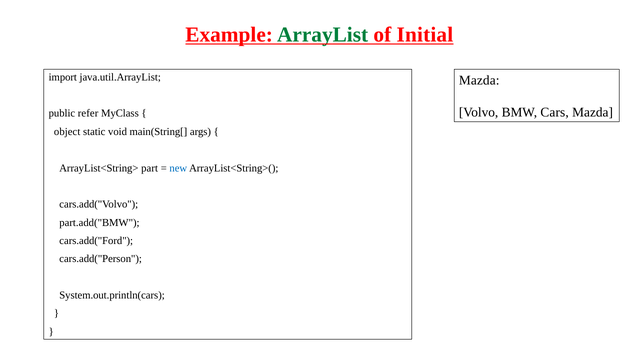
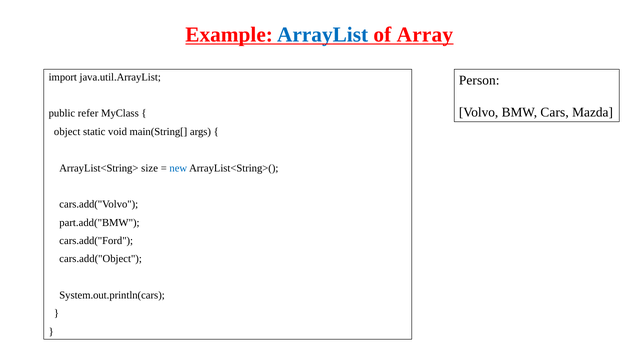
ArrayList colour: green -> blue
Initial: Initial -> Array
Mazda at (479, 80): Mazda -> Person
part: part -> size
cars.add("Person: cars.add("Person -> cars.add("Object
